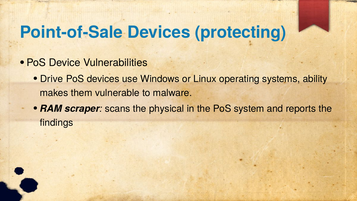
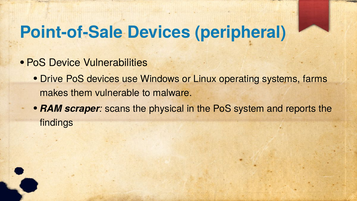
protecting: protecting -> peripheral
ability: ability -> farms
